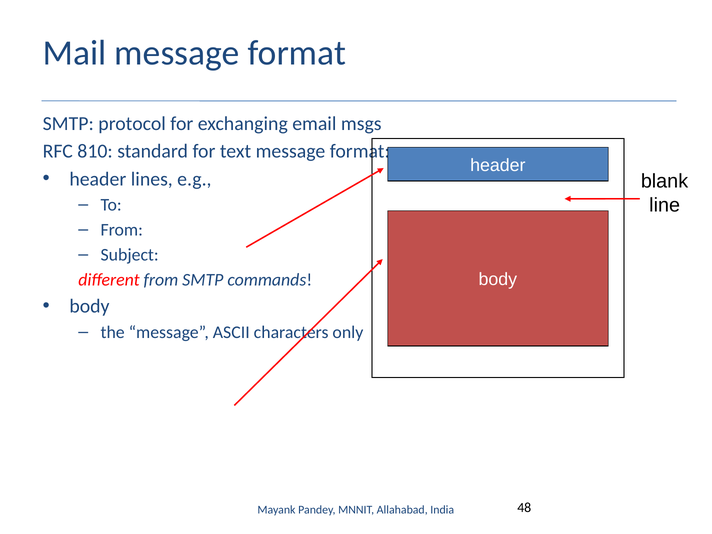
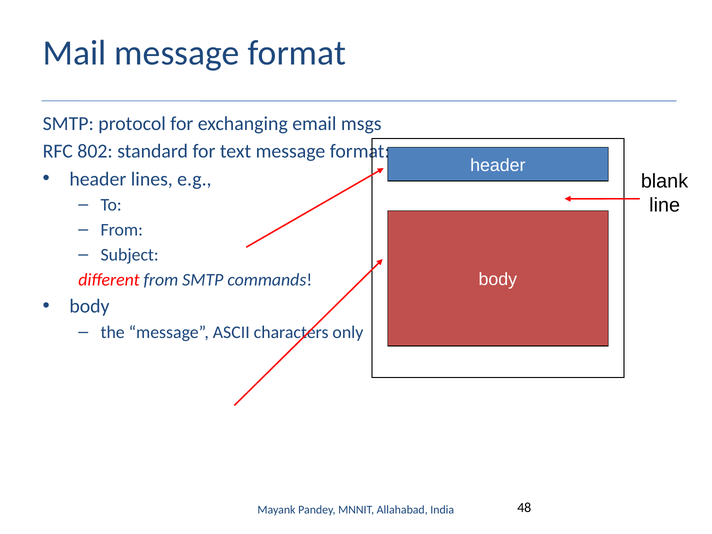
810: 810 -> 802
